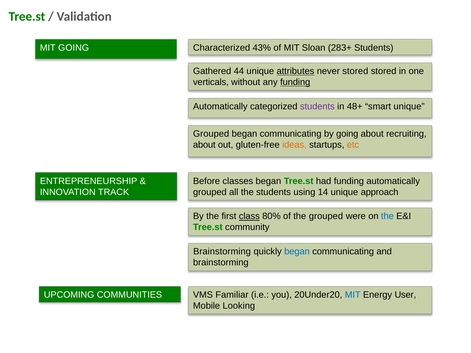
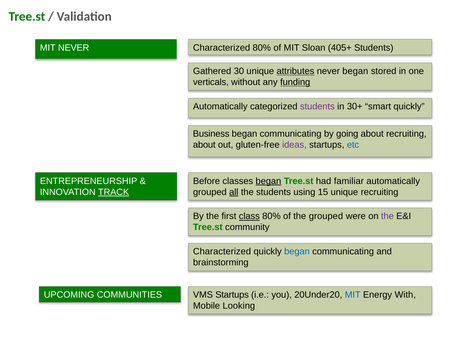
MIT GOING: GOING -> NEVER
Characterized 43%: 43% -> 80%
283+: 283+ -> 405+
44: 44 -> 30
never stored: stored -> began
48+: 48+ -> 30+
smart unique: unique -> quickly
Grouped at (211, 134): Grouped -> Business
ideas colour: orange -> purple
etc colour: orange -> blue
began at (268, 181) underline: none -> present
had funding: funding -> familiar
TRACK underline: none -> present
all underline: none -> present
14: 14 -> 15
unique approach: approach -> recruiting
the at (387, 216) colour: blue -> purple
Brainstorming at (222, 252): Brainstorming -> Characterized
VMS Familiar: Familiar -> Startups
User: User -> With
